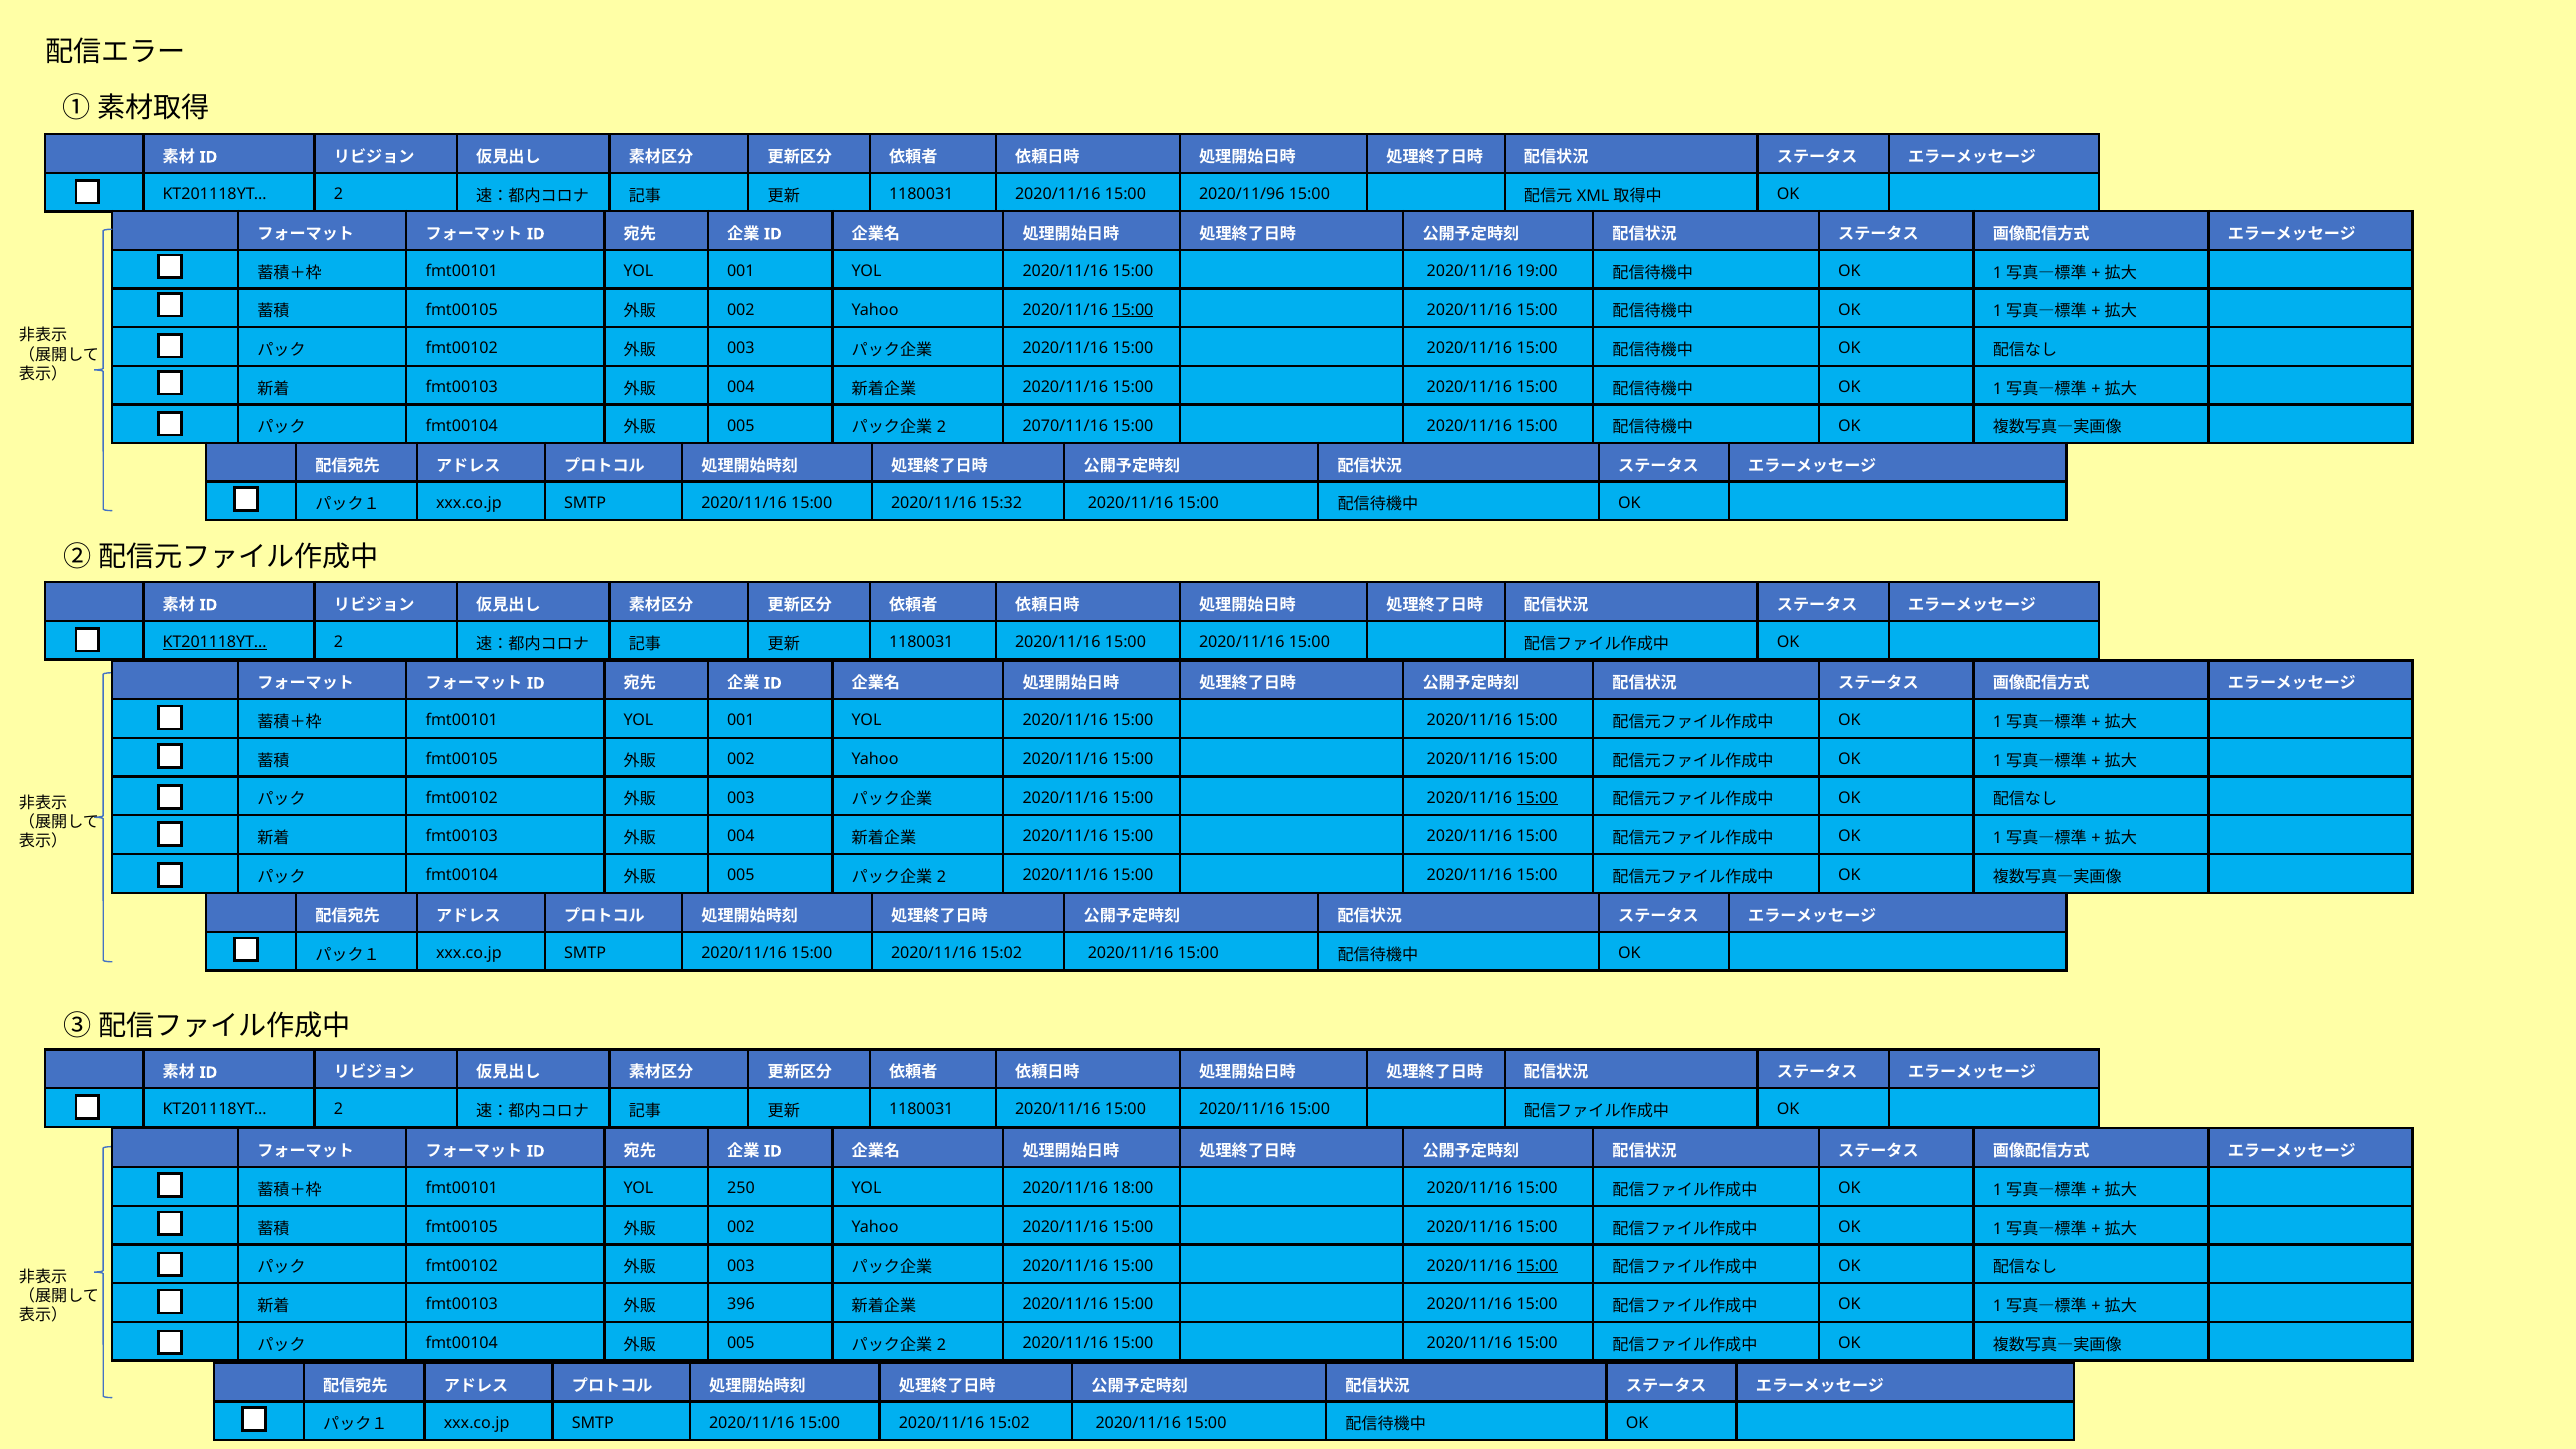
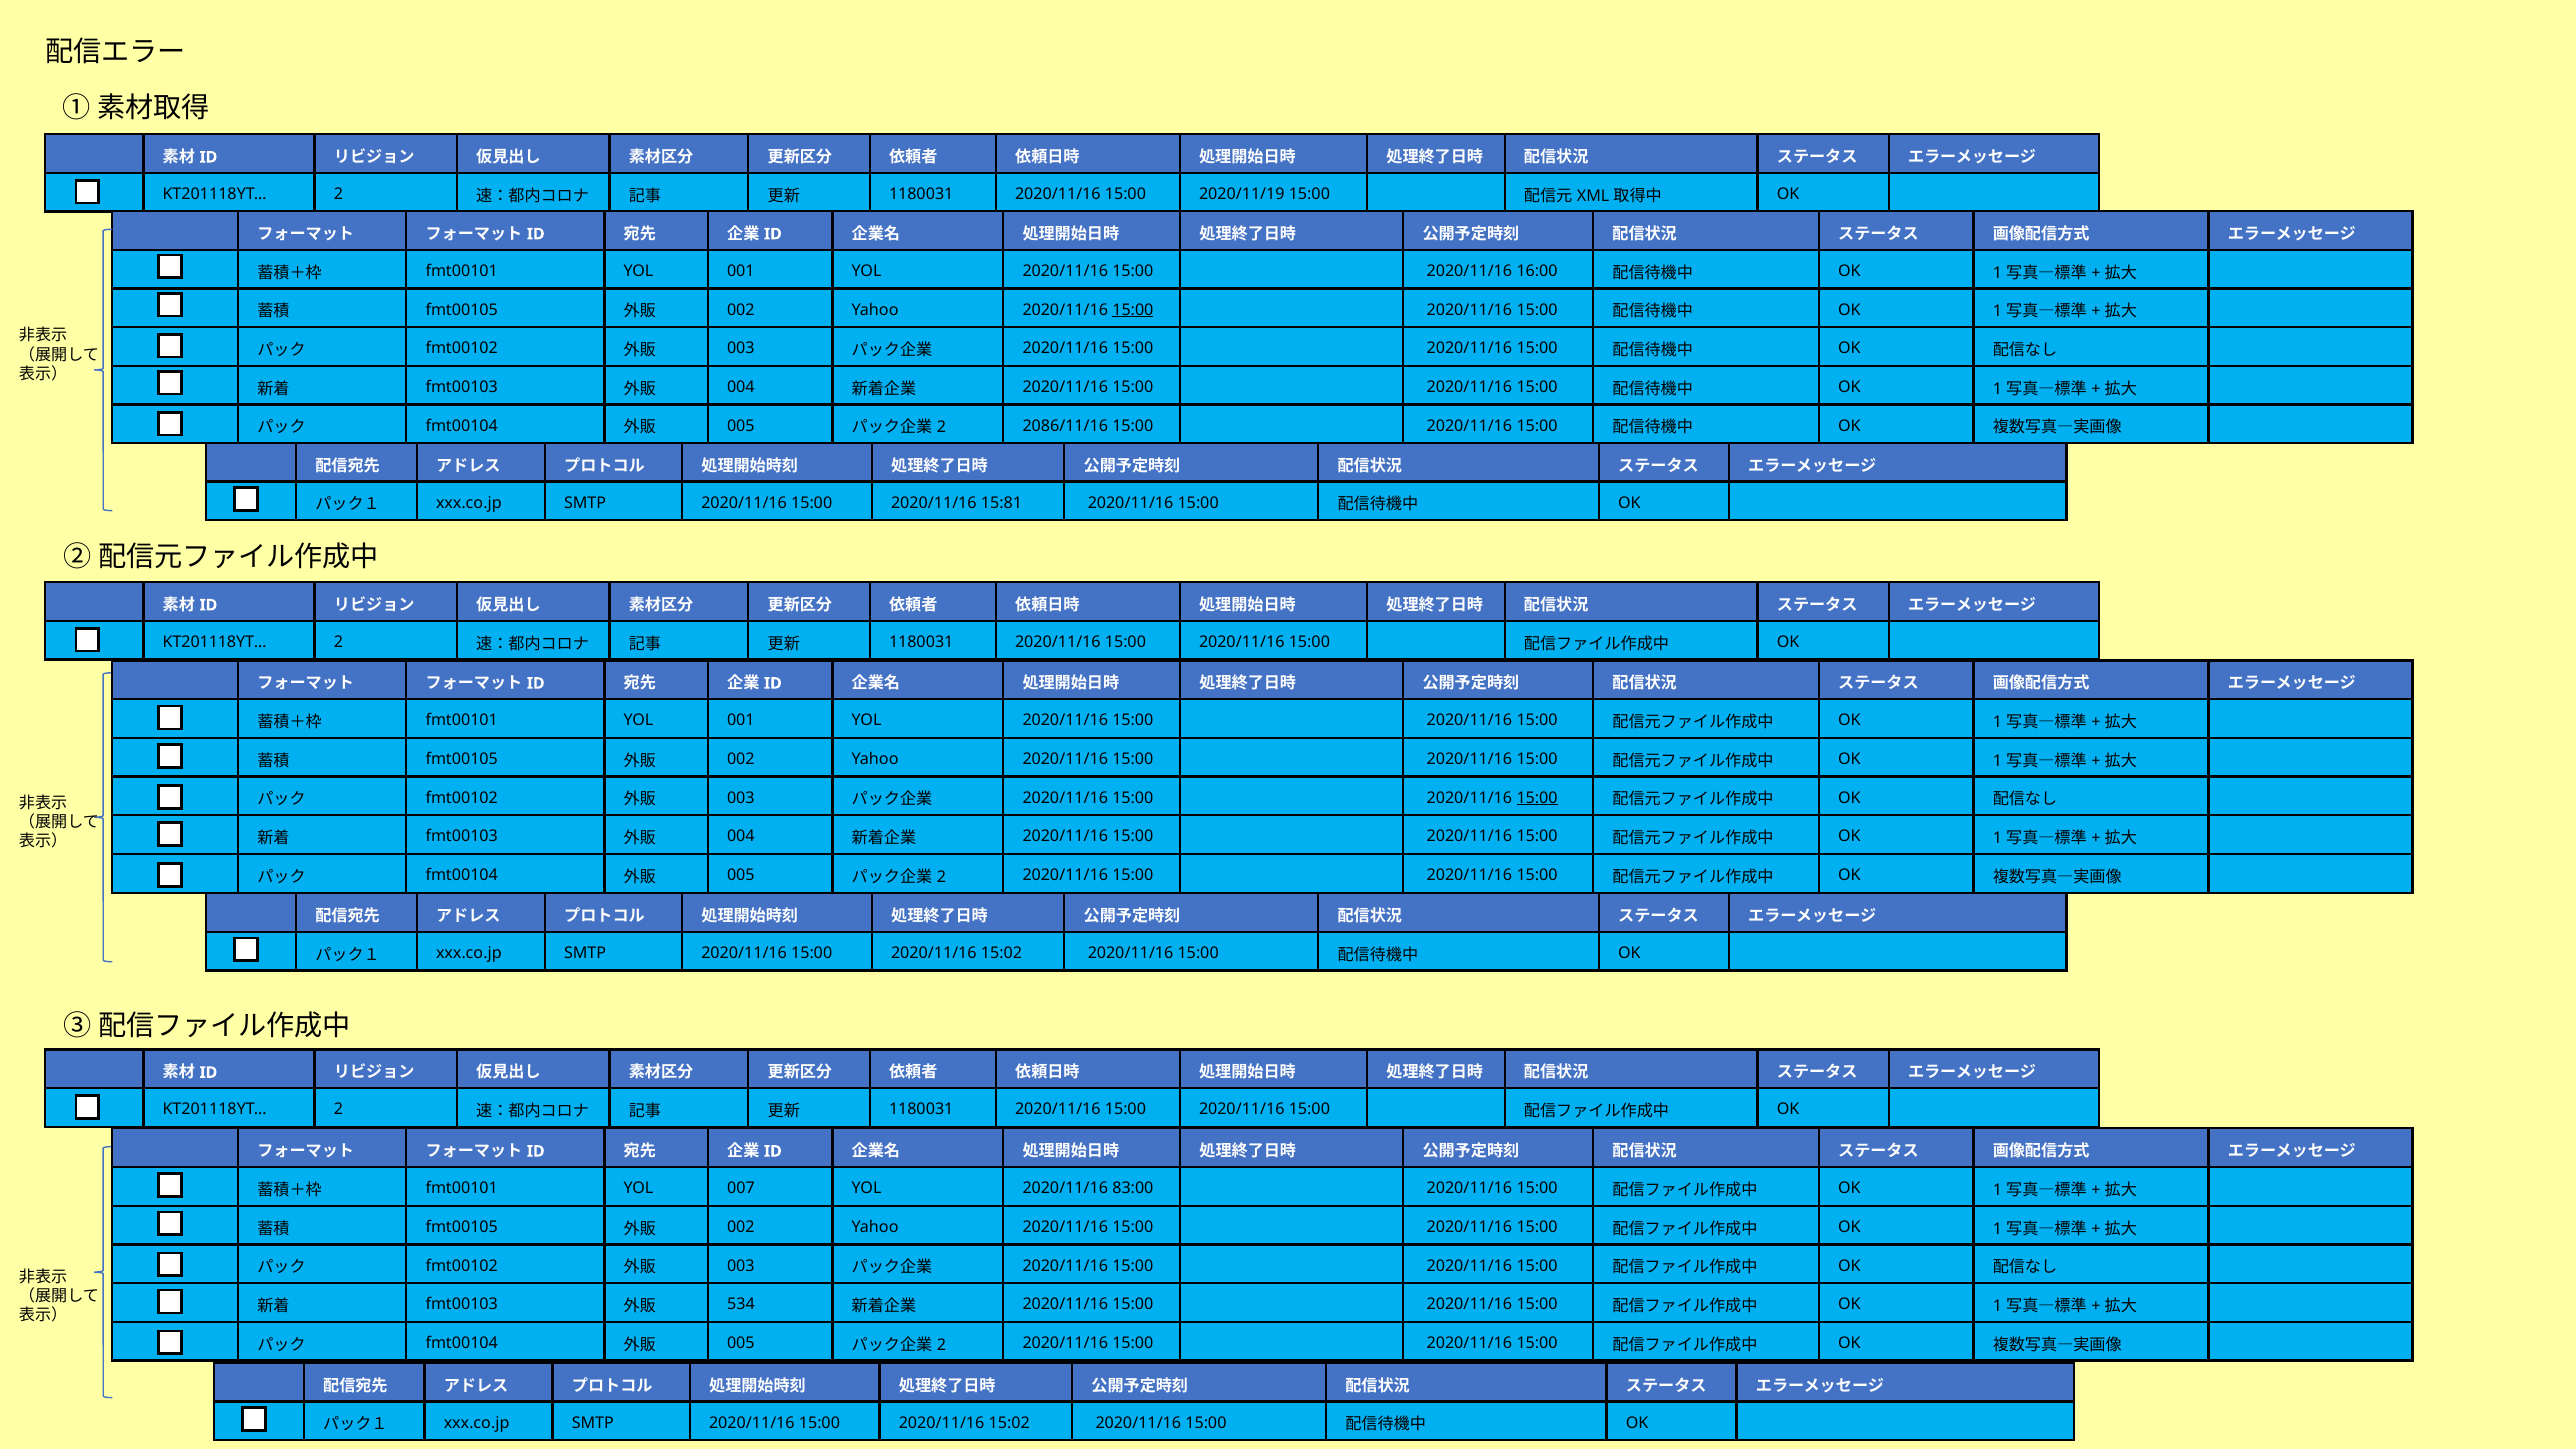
2020/11/96: 2020/11/96 -> 2020/11/19
19:00: 19:00 -> 16:00
2070/11/16: 2070/11/16 -> 2086/11/16
15:32: 15:32 -> 15:81
KT201118YT… at (215, 642) underline: present -> none
250: 250 -> 007
18:00: 18:00 -> 83:00
15:00 at (1537, 1266) underline: present -> none
396: 396 -> 534
